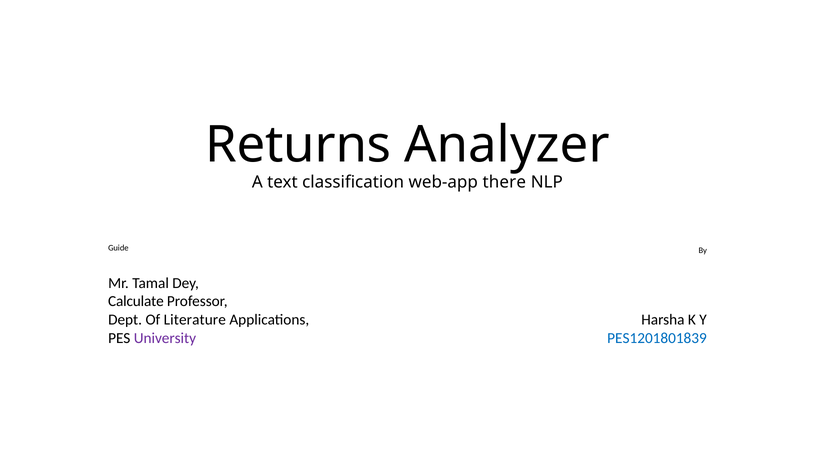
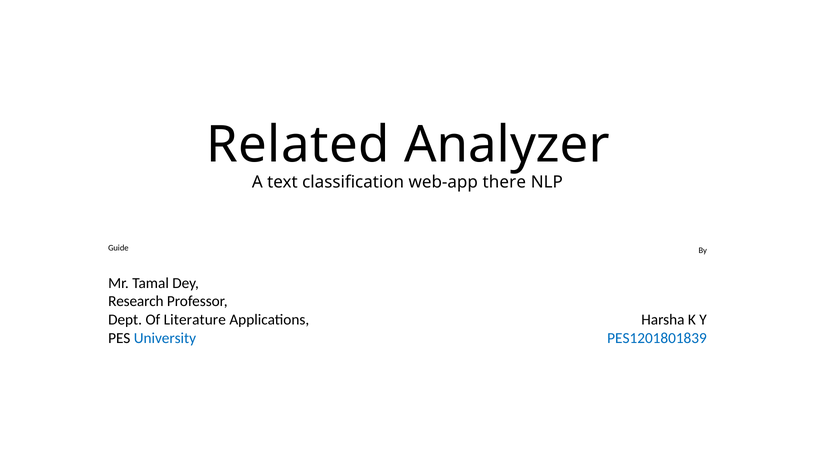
Returns: Returns -> Related
Calculate: Calculate -> Research
University colour: purple -> blue
